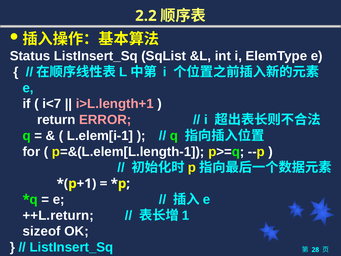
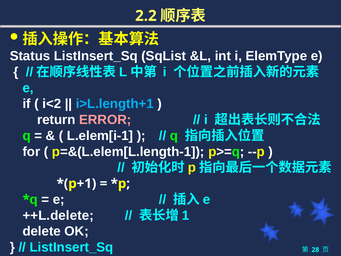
i<7: i<7 -> i<2
i>L.length+1 colour: pink -> light blue
++L.return: ++L.return -> ++L.delete
sizeof: sizeof -> delete
